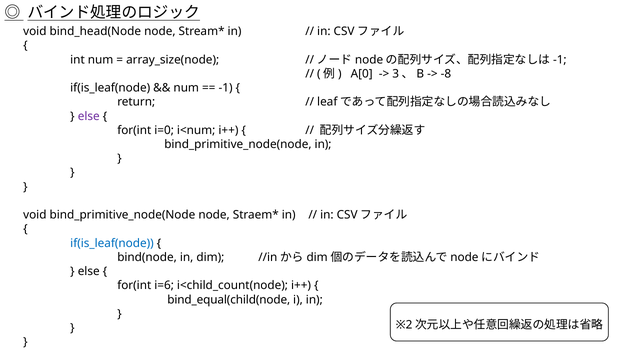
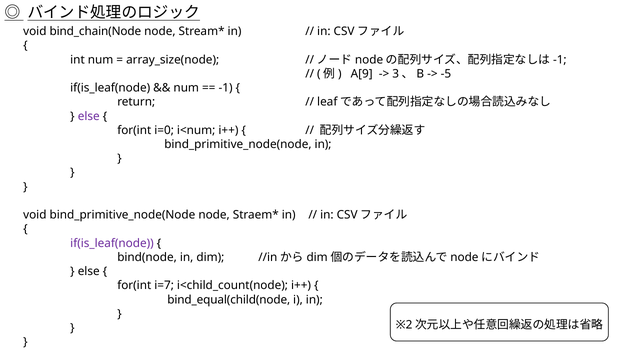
bind_head(Node: bind_head(Node -> bind_chain(Node
A[0: A[0 -> A[9
-8: -8 -> -5
if(is_leaf(node at (112, 243) colour: blue -> purple
i=6: i=6 -> i=7
